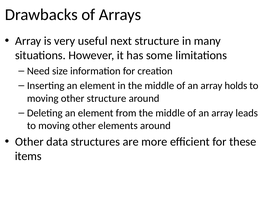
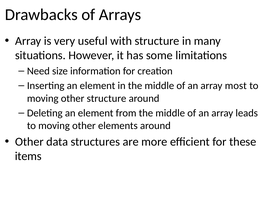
next: next -> with
holds: holds -> most
